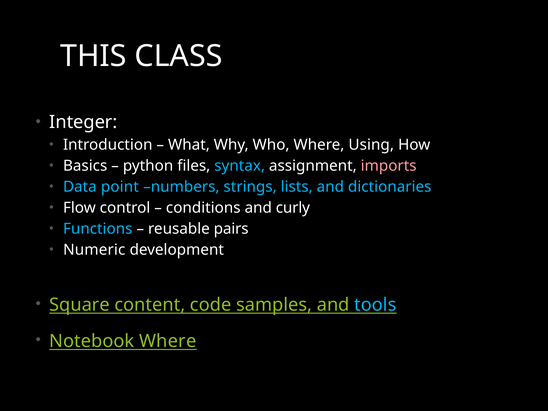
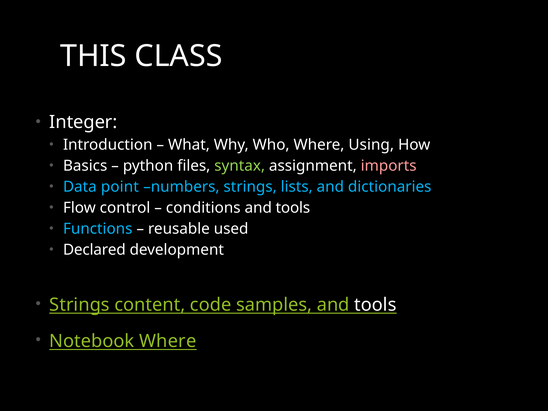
syntax colour: light blue -> light green
conditions and curly: curly -> tools
pairs: pairs -> used
Numeric: Numeric -> Declared
Square at (80, 305): Square -> Strings
tools at (375, 305) colour: light blue -> white
